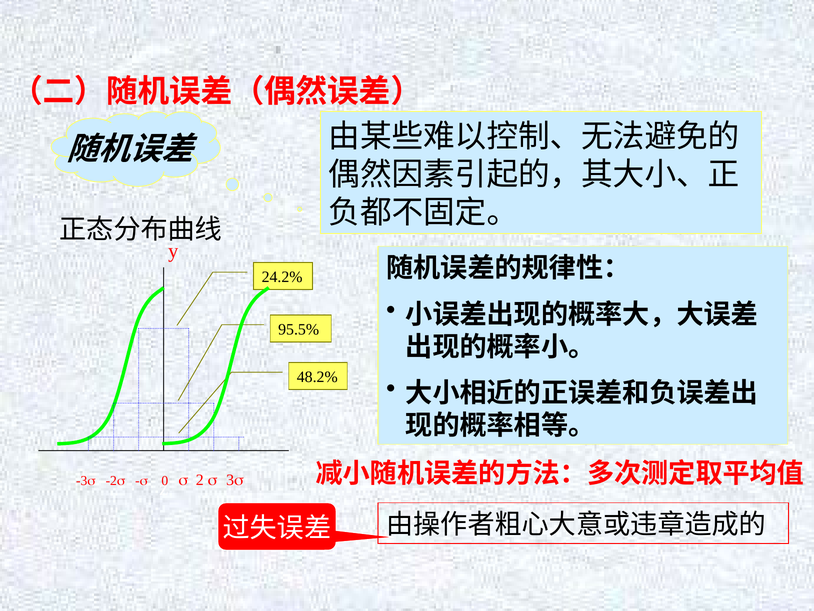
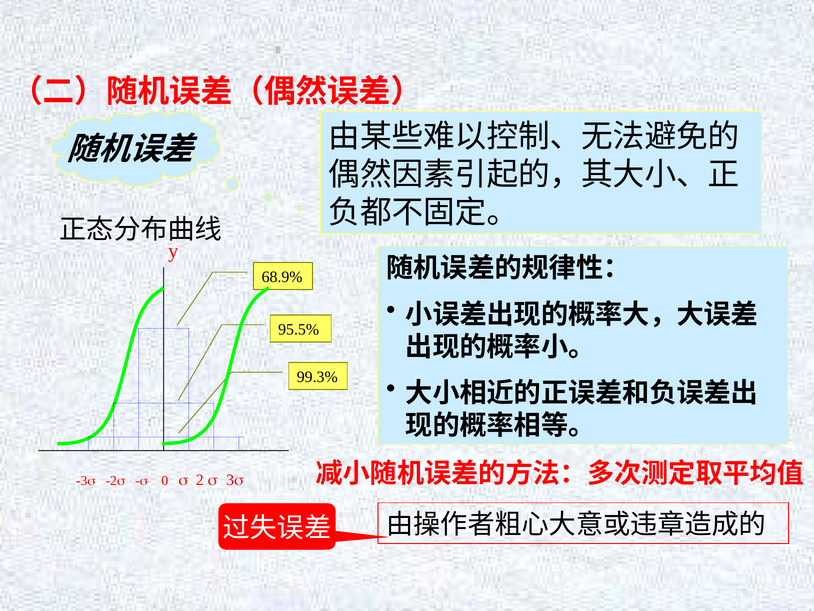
24.2%: 24.2% -> 68.9%
48.2%: 48.2% -> 99.3%
